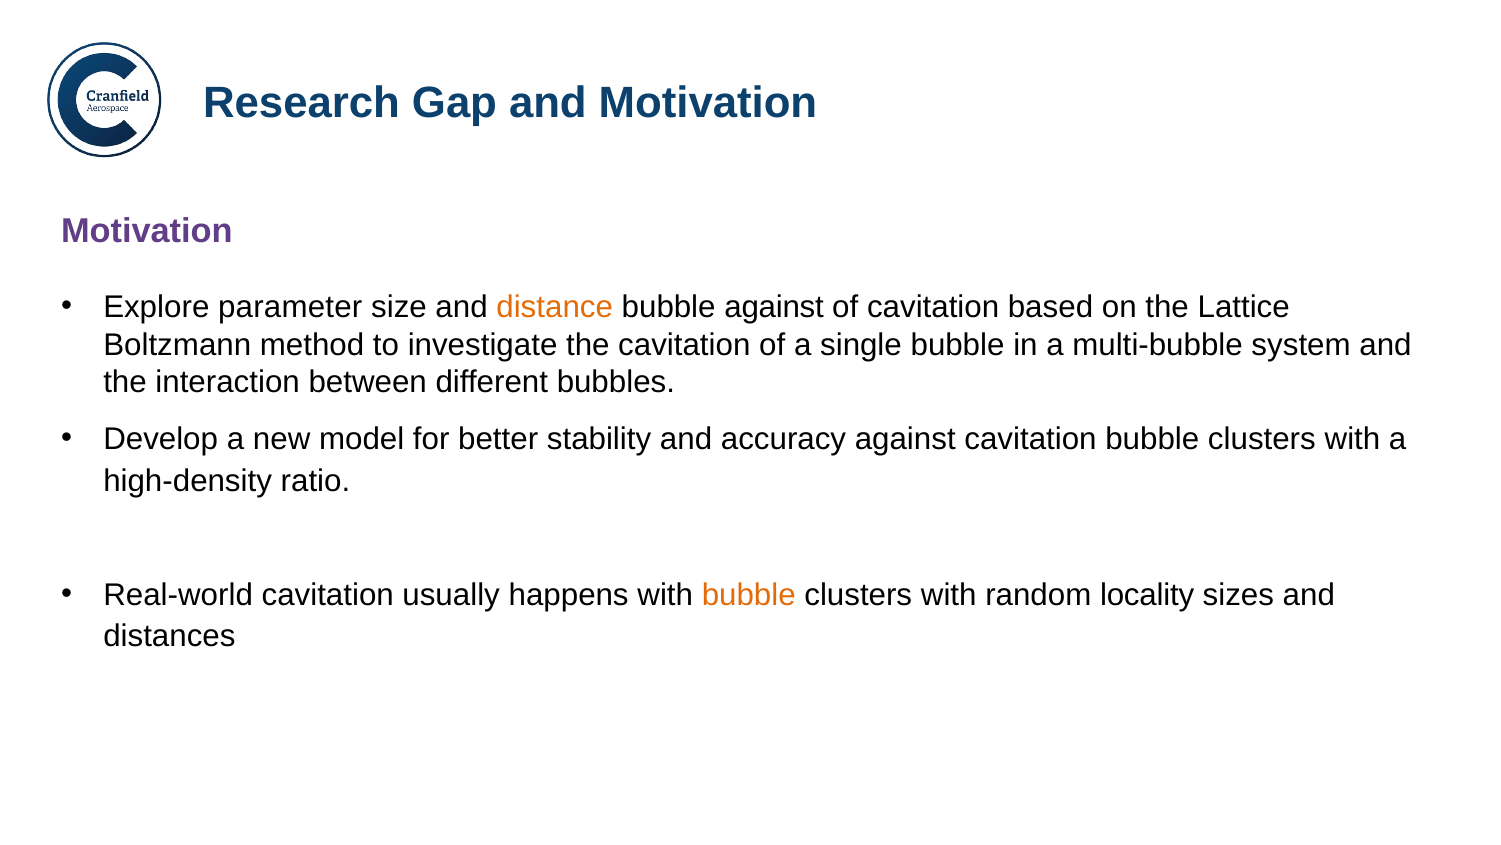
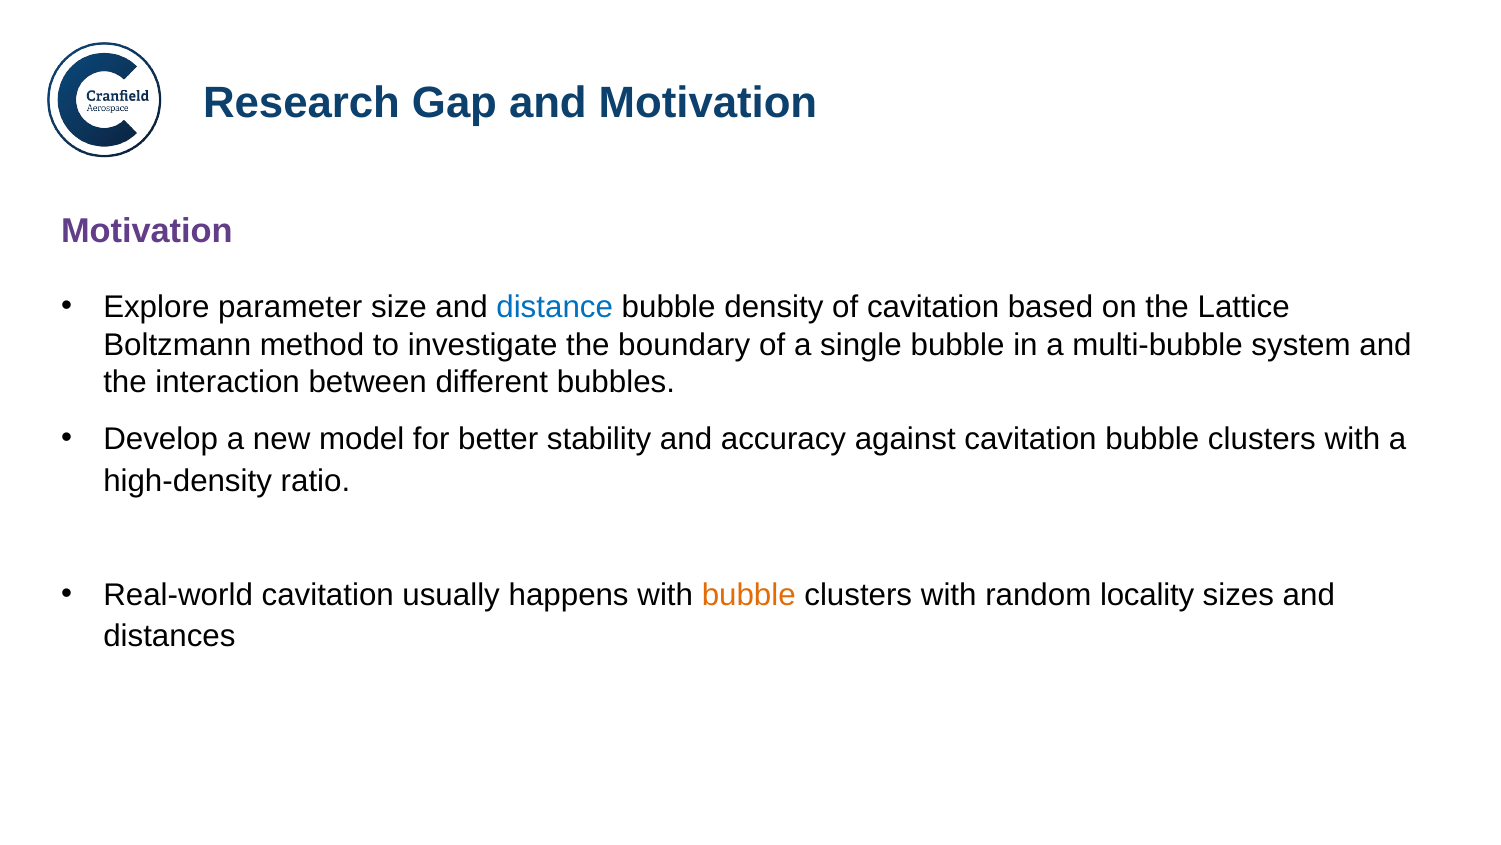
distance colour: orange -> blue
bubble against: against -> density
the cavitation: cavitation -> boundary
